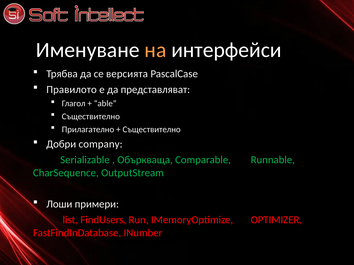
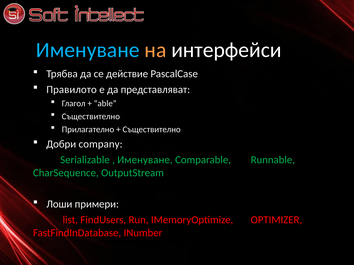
Именуване at (88, 50) colour: white -> light blue
версията: версията -> действие
Объркваща at (145, 160): Объркваща -> Именуване
